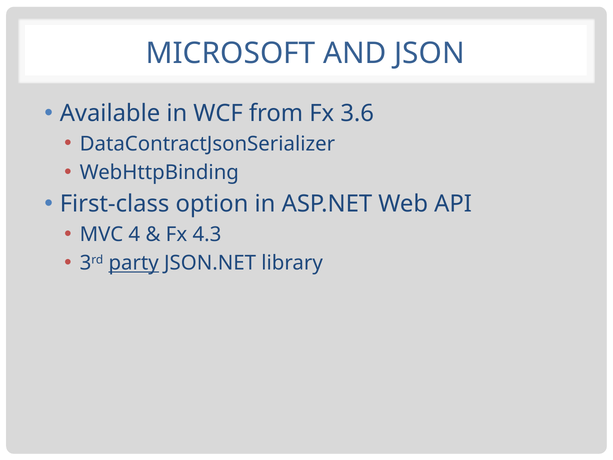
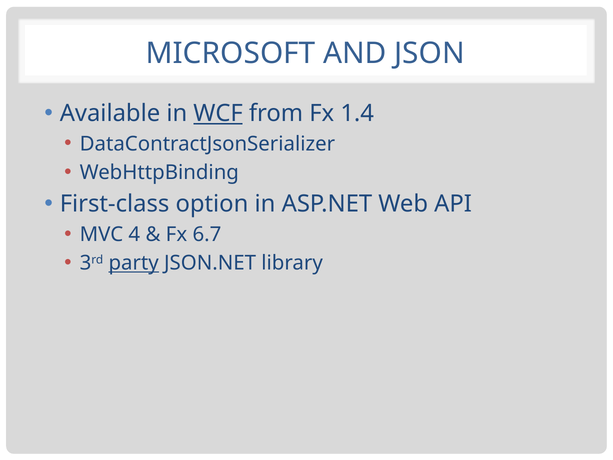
WCF underline: none -> present
3.6: 3.6 -> 1.4
4.3: 4.3 -> 6.7
